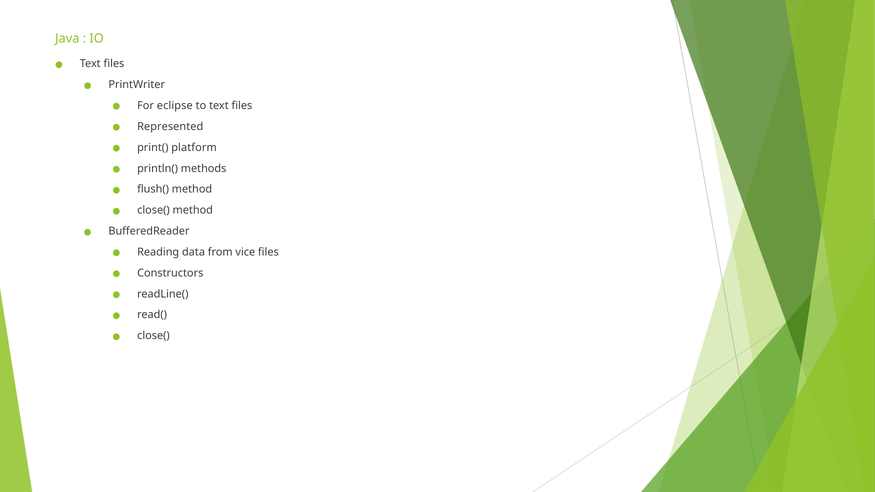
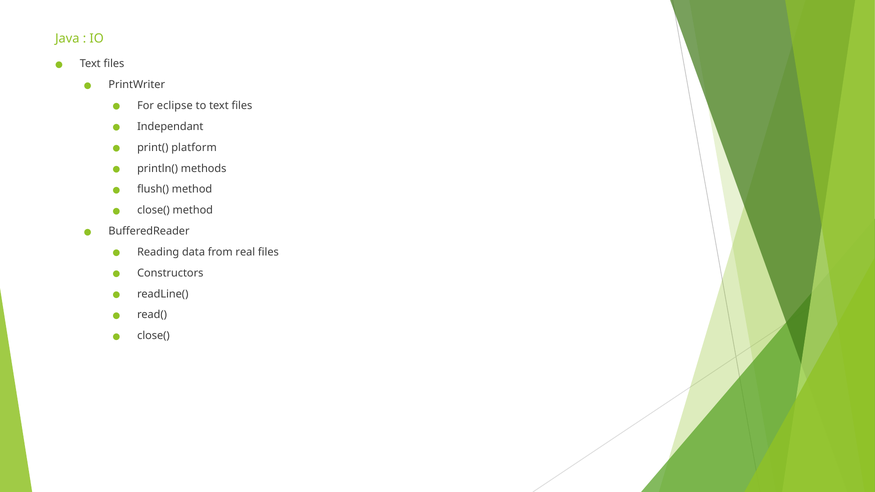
Represented: Represented -> Independant
vice: vice -> real
